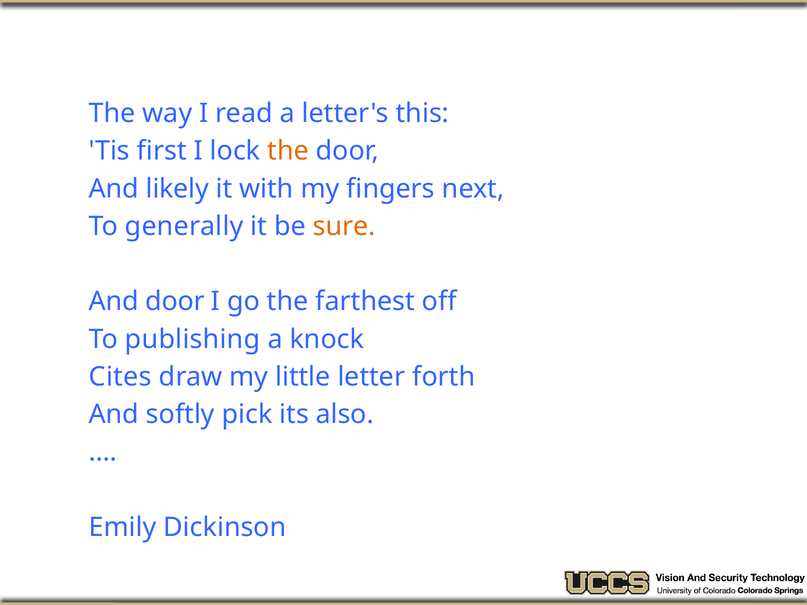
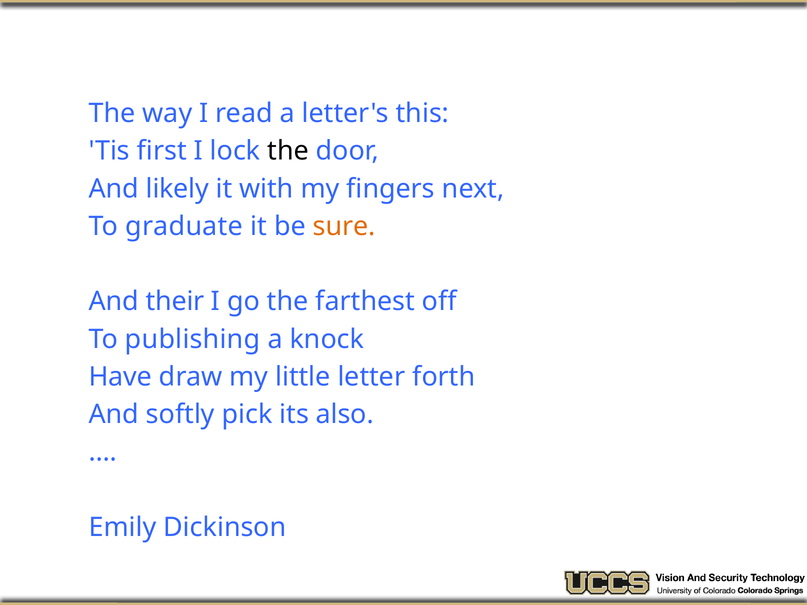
the at (288, 151) colour: orange -> black
generally: generally -> graduate
And door: door -> their
Cites: Cites -> Have
